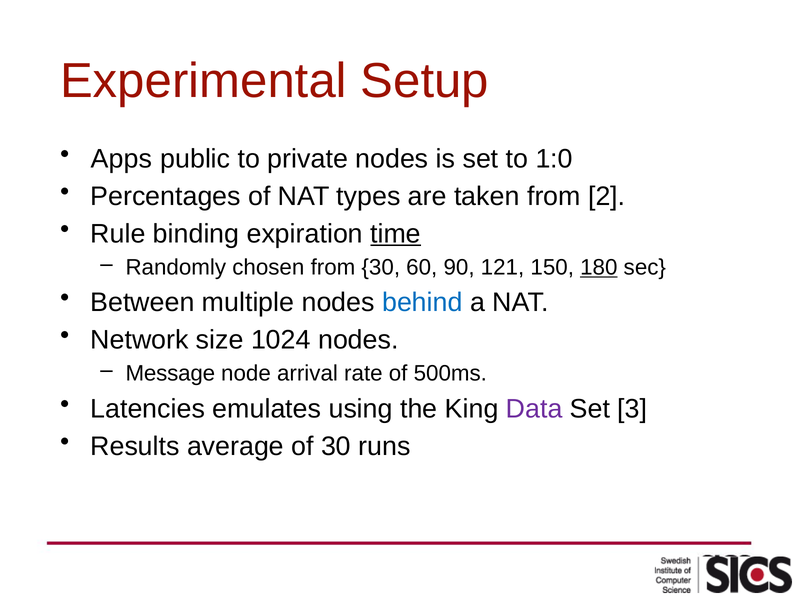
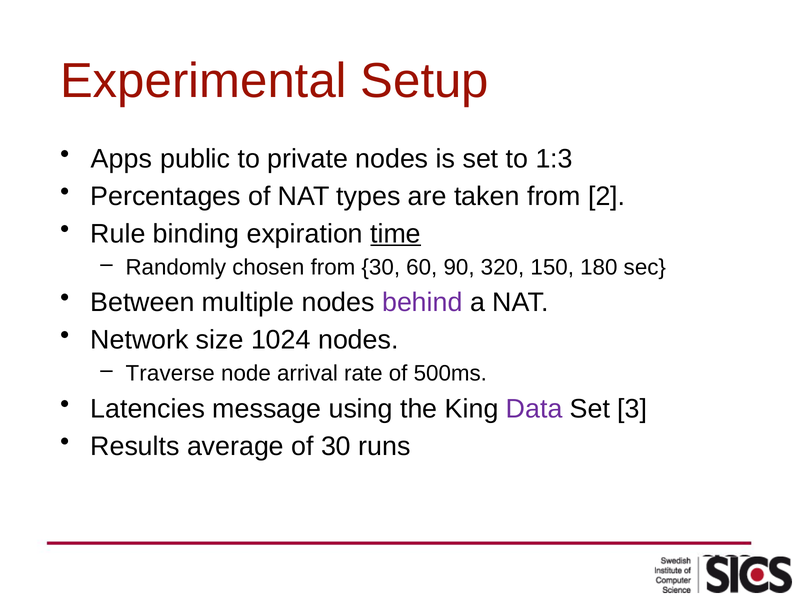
1:0: 1:0 -> 1:3
121: 121 -> 320
180 underline: present -> none
behind colour: blue -> purple
Message: Message -> Traverse
emulates: emulates -> message
